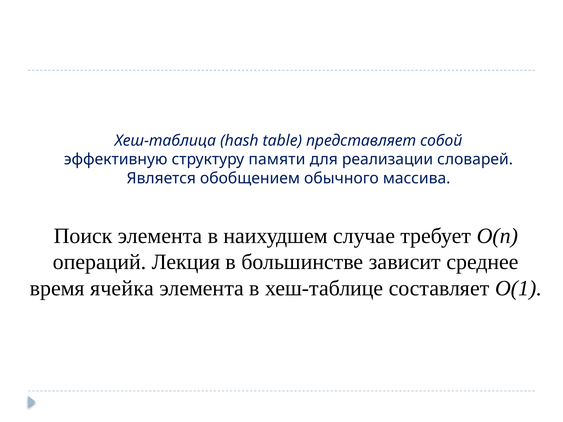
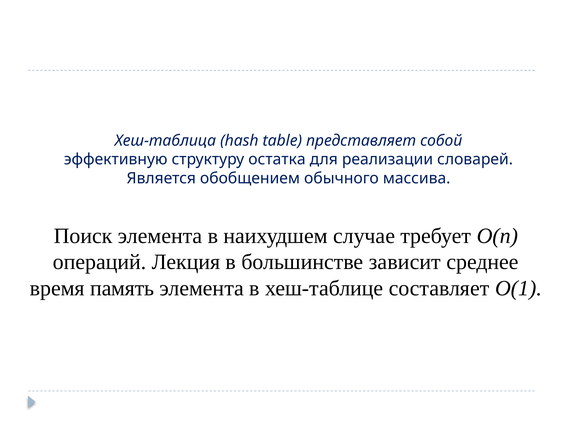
памяти: памяти -> остатка
ячейка: ячейка -> память
